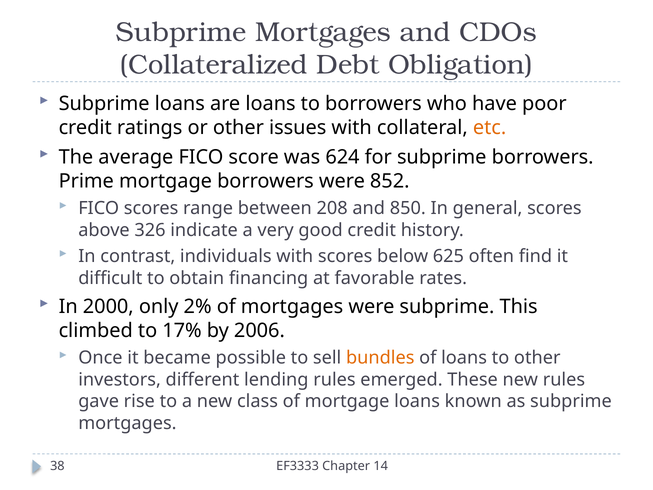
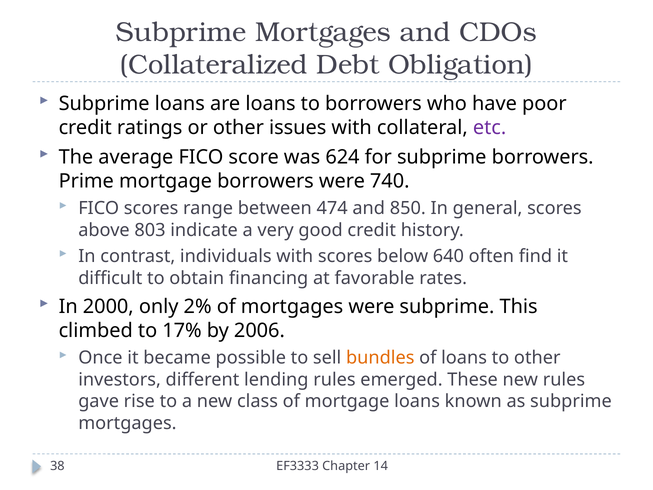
etc colour: orange -> purple
852: 852 -> 740
208: 208 -> 474
326: 326 -> 803
625: 625 -> 640
